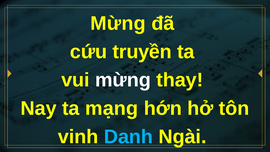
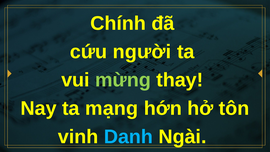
Mừng at (118, 23): Mừng -> Chính
truyền: truyền -> người
mừng at (123, 80) colour: white -> light green
